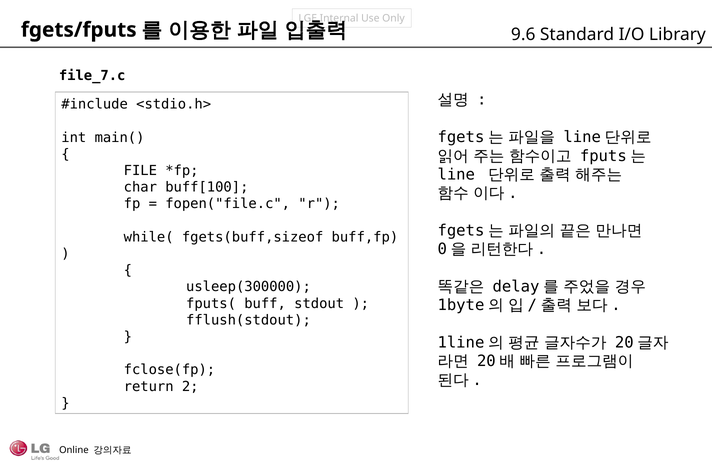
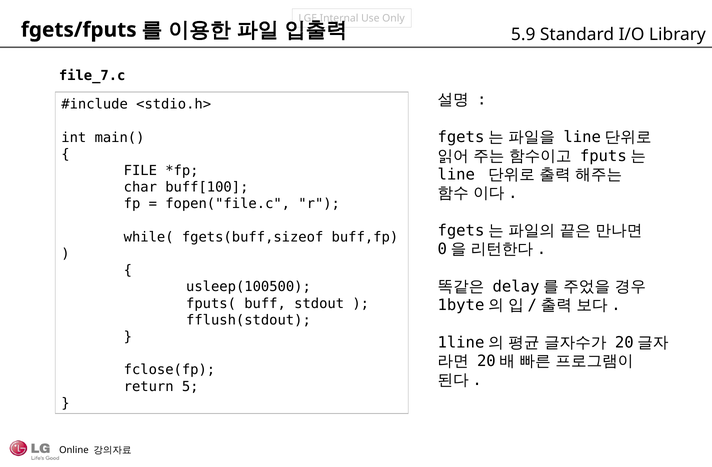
9.6: 9.6 -> 5.9
usleep(300000: usleep(300000 -> usleep(100500
2: 2 -> 5
